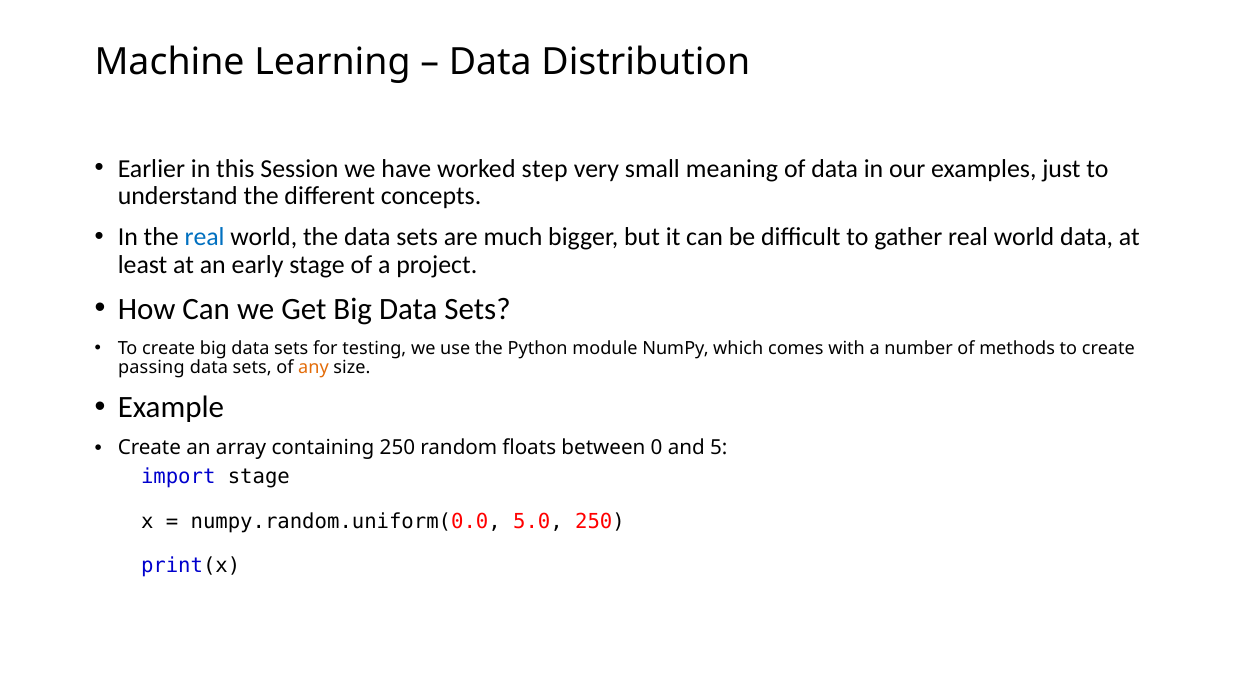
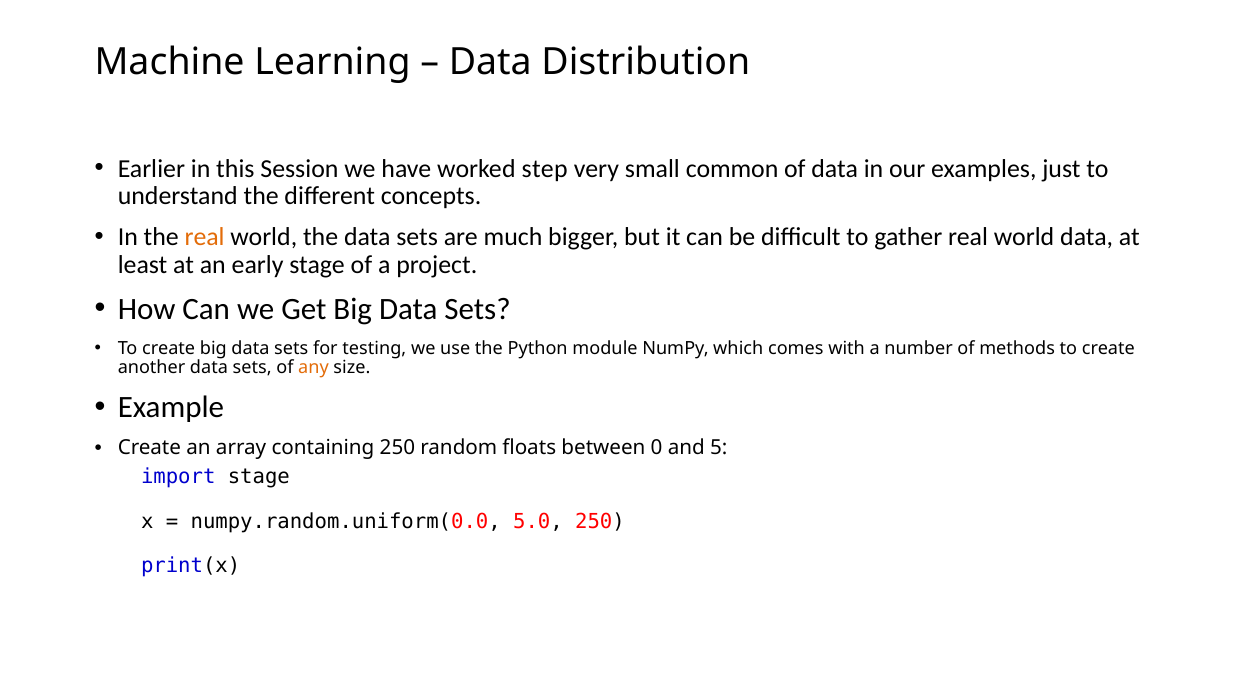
meaning: meaning -> common
real at (205, 237) colour: blue -> orange
passing: passing -> another
